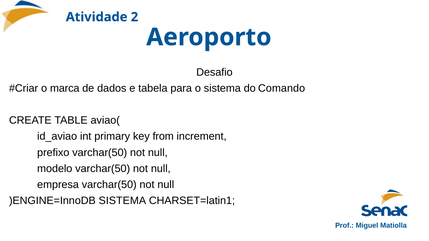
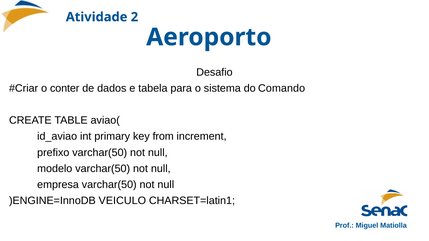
marca: marca -> conter
)ENGINE=InnoDB SISTEMA: SISTEMA -> VEICULO
